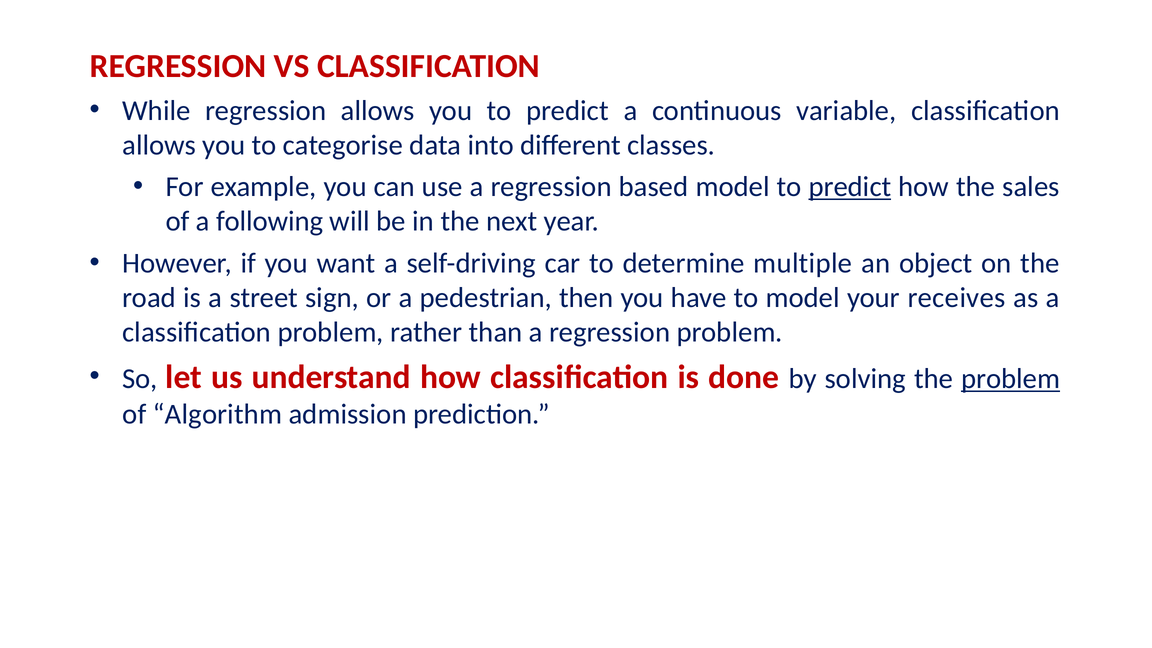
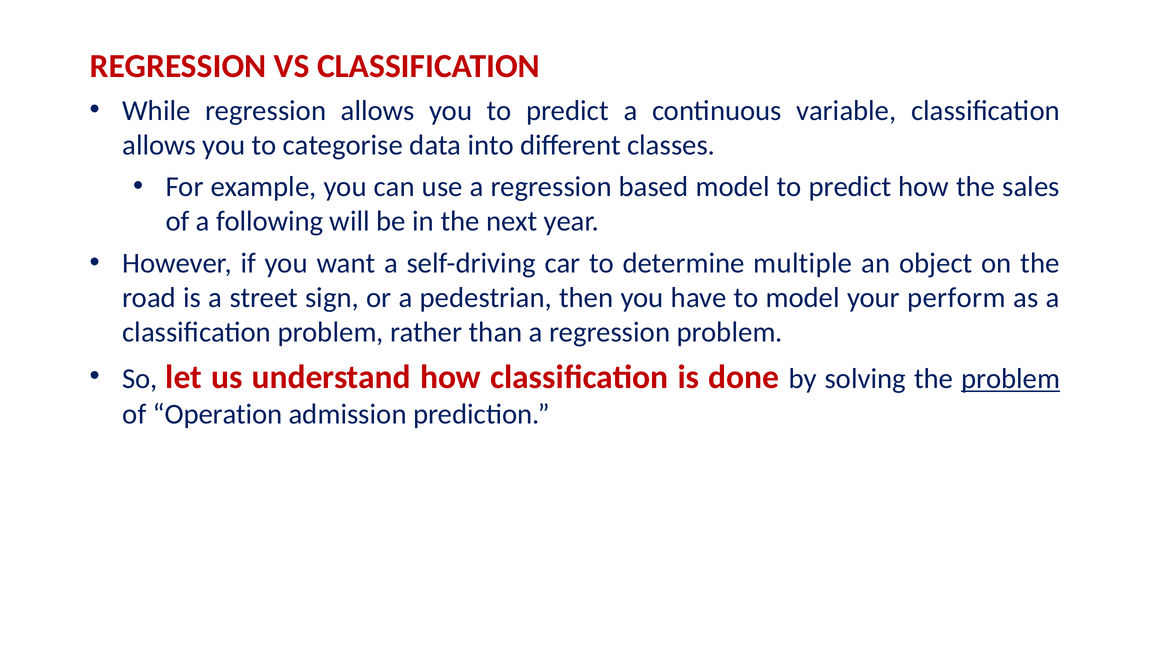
predict at (850, 187) underline: present -> none
receives: receives -> perform
Algorithm: Algorithm -> Operation
